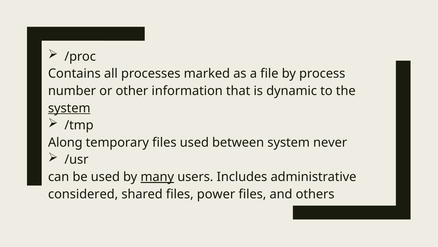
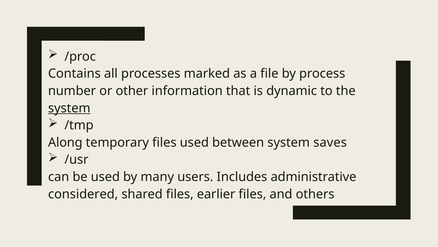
never: never -> saves
many underline: present -> none
power: power -> earlier
